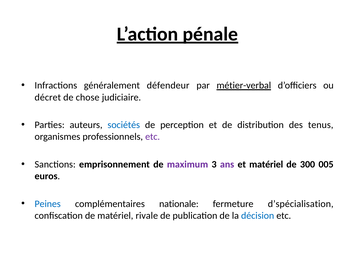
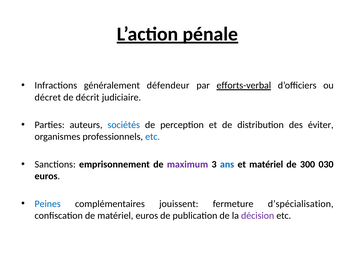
métier-verbal: métier-verbal -> efforts-verbal
chose: chose -> décrit
tenus: tenus -> éviter
etc at (153, 137) colour: purple -> blue
ans colour: purple -> blue
005: 005 -> 030
nationale: nationale -> jouissent
matériel rivale: rivale -> euros
décision colour: blue -> purple
